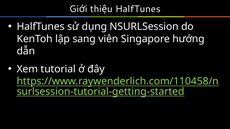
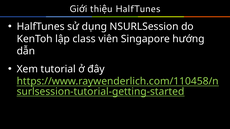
sang: sang -> class
